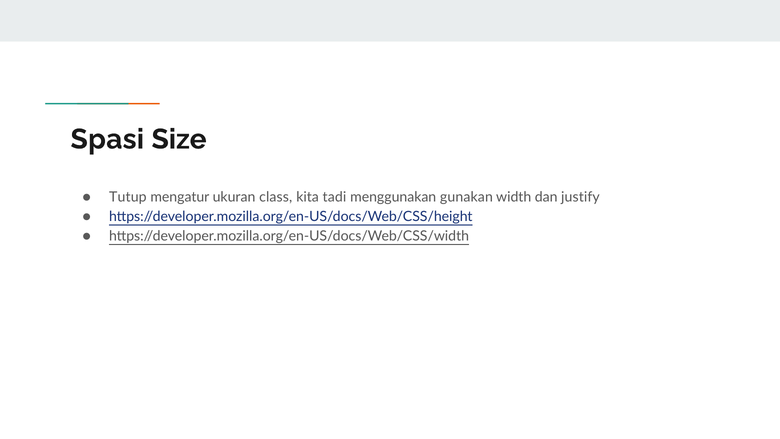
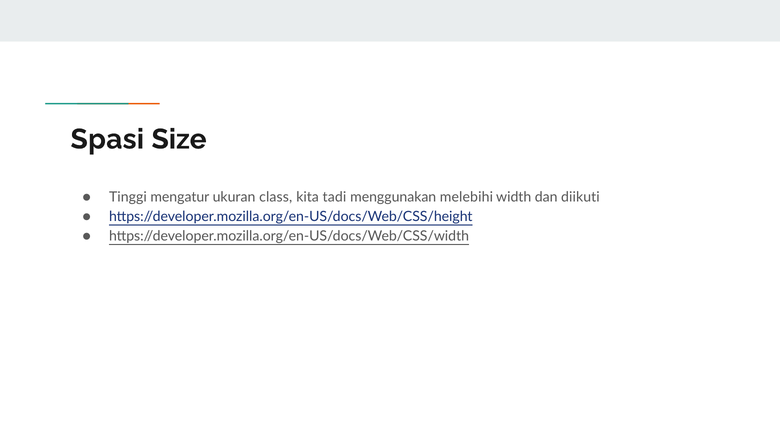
Tutup: Tutup -> Tinggi
gunakan: gunakan -> melebihi
justify: justify -> diikuti
